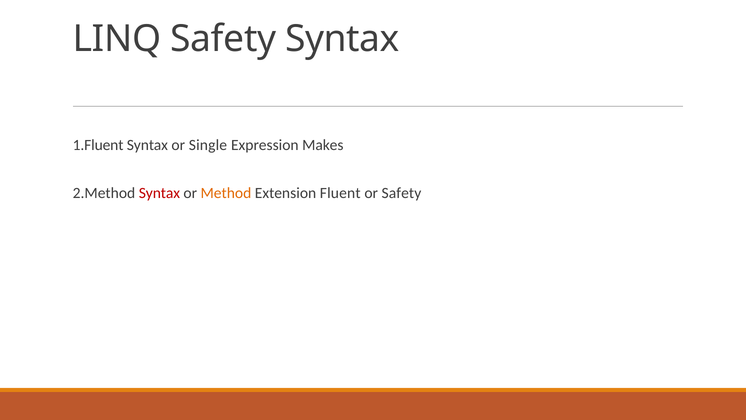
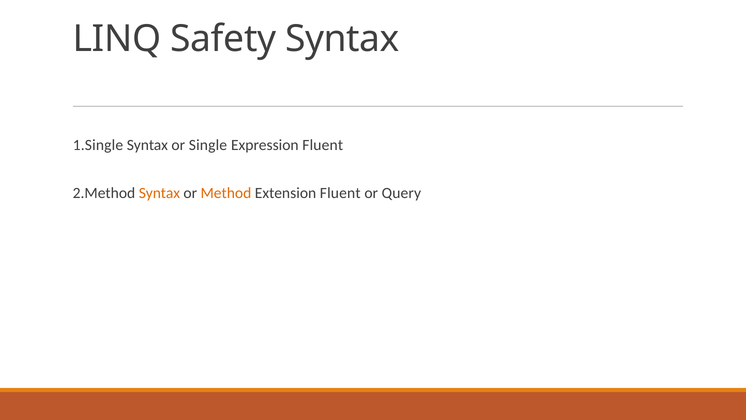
1.Fluent: 1.Fluent -> 1.Single
Expression Makes: Makes -> Fluent
Syntax at (159, 193) colour: red -> orange
or Safety: Safety -> Query
